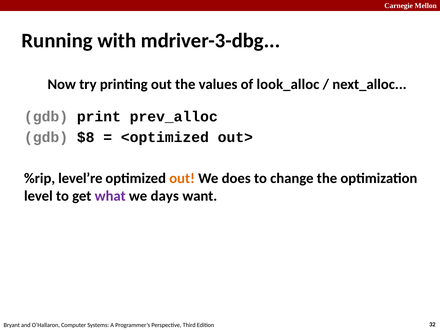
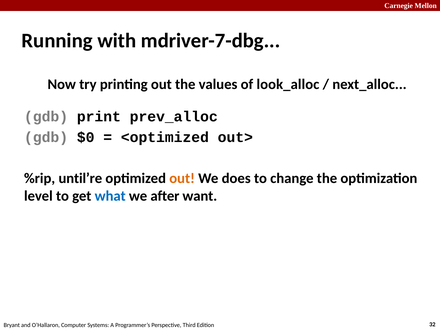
mdriver-3-dbg: mdriver-3-dbg -> mdriver-7-dbg
$8: $8 -> $0
level’re: level’re -> until’re
what colour: purple -> blue
days: days -> after
